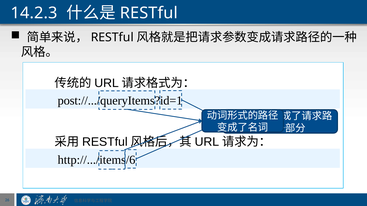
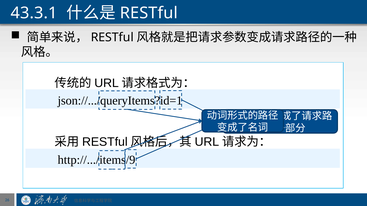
14.2.3: 14.2.3 -> 43.3.1
post://.../queryItems?id=1: post://.../queryItems?id=1 -> json://.../queryItems?id=1
http://.../items/6: http://.../items/6 -> http://.../items/9
